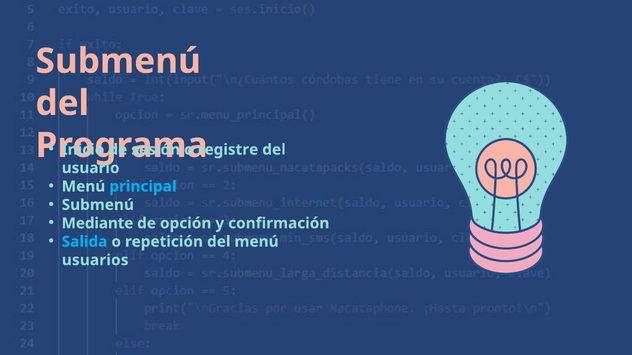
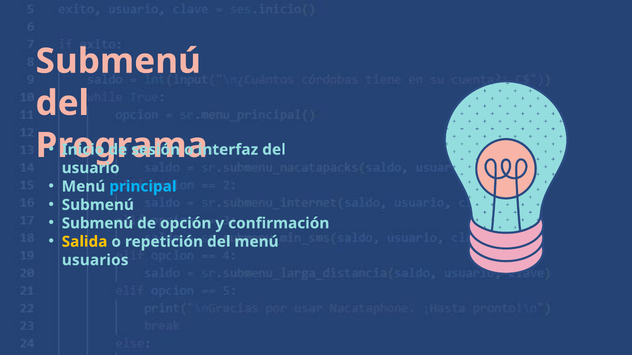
registre: registre -> interfaz
Mediante at (97, 224): Mediante -> Submenú
Salida colour: light blue -> yellow
